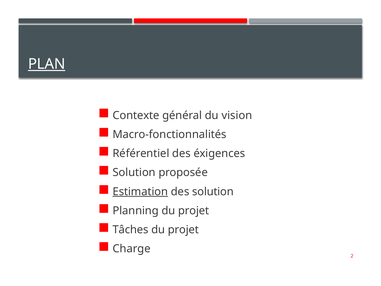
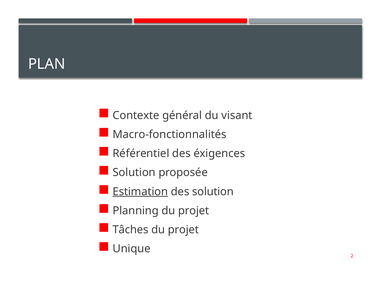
PLAN underline: present -> none
vision: vision -> visant
Charge: Charge -> Unique
